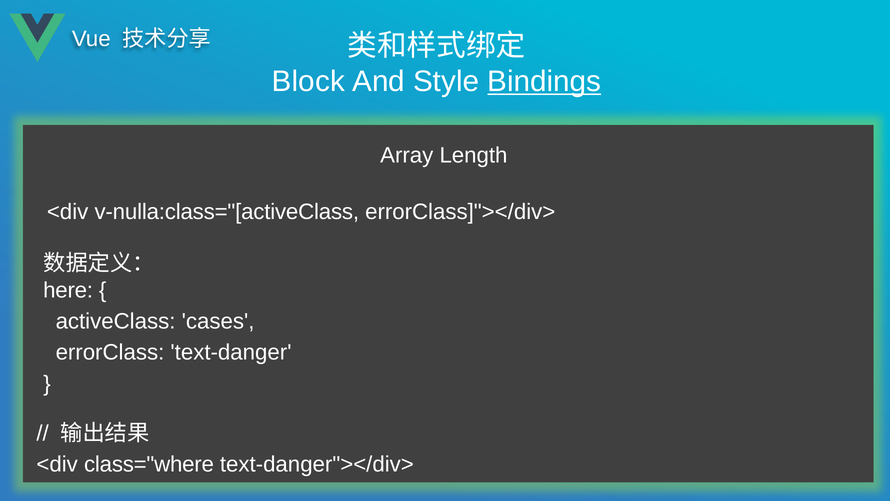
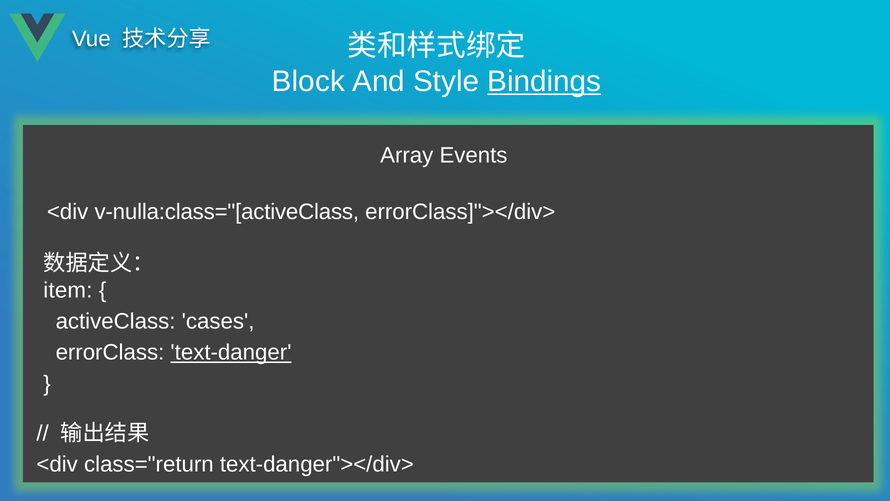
Length: Length -> Events
here: here -> item
text-danger underline: none -> present
class="where: class="where -> class="return
